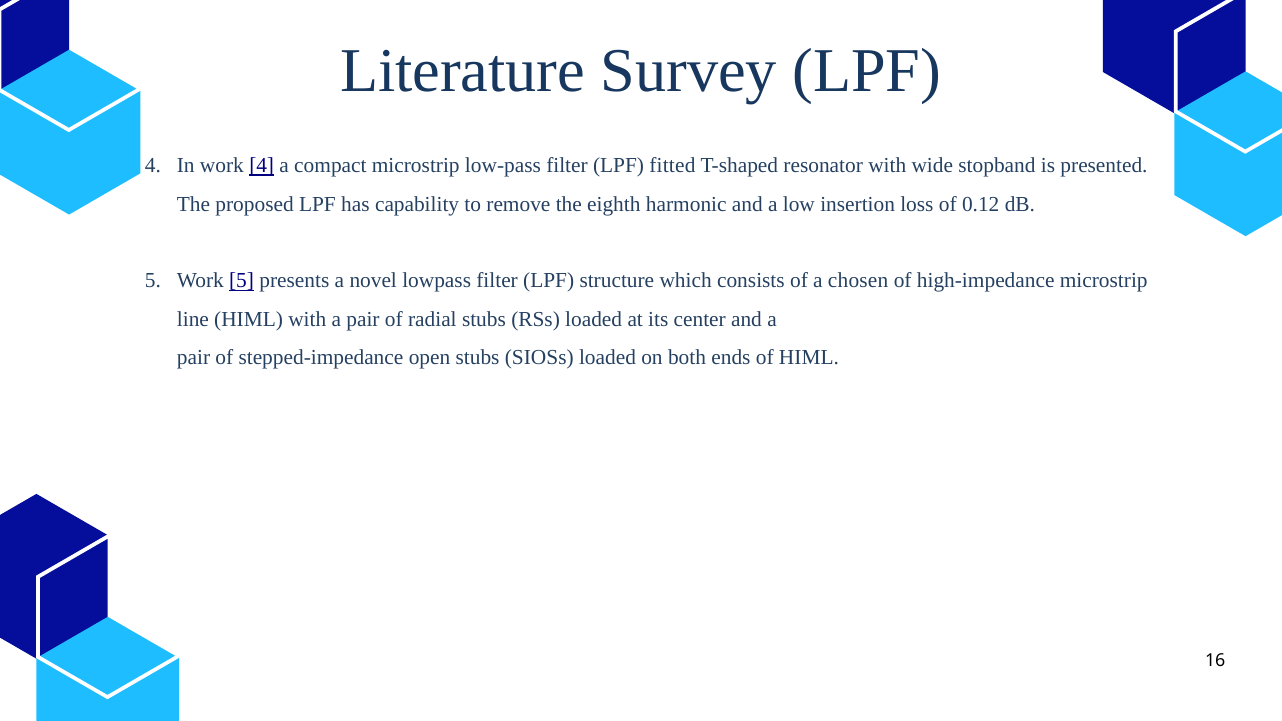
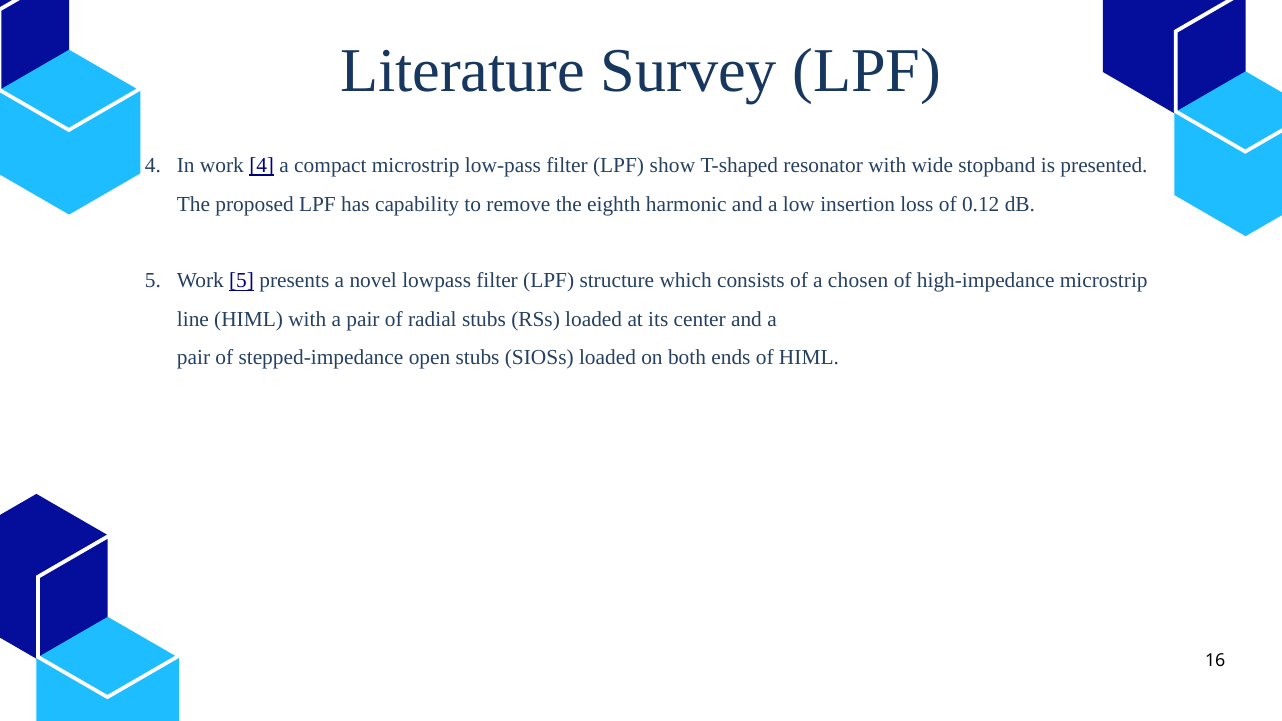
fitted: fitted -> show
